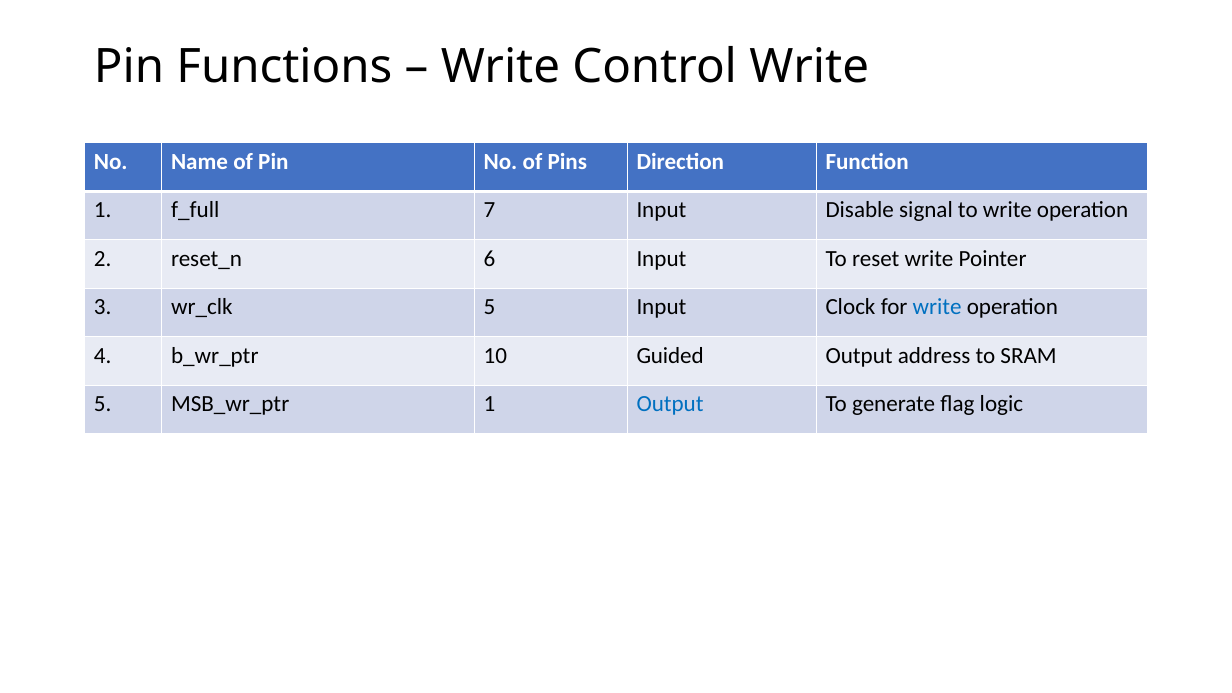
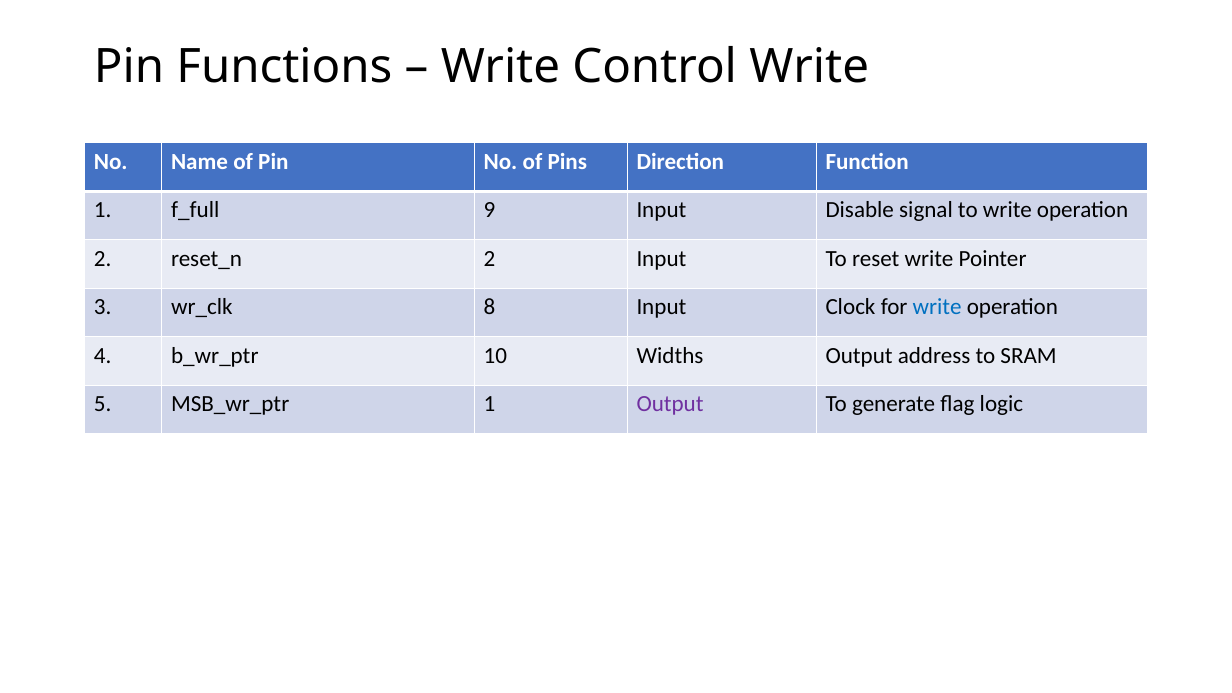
7: 7 -> 9
6 at (490, 259): 6 -> 2
5 at (490, 307): 5 -> 8
Guided: Guided -> Widths
Output at (670, 404) colour: blue -> purple
